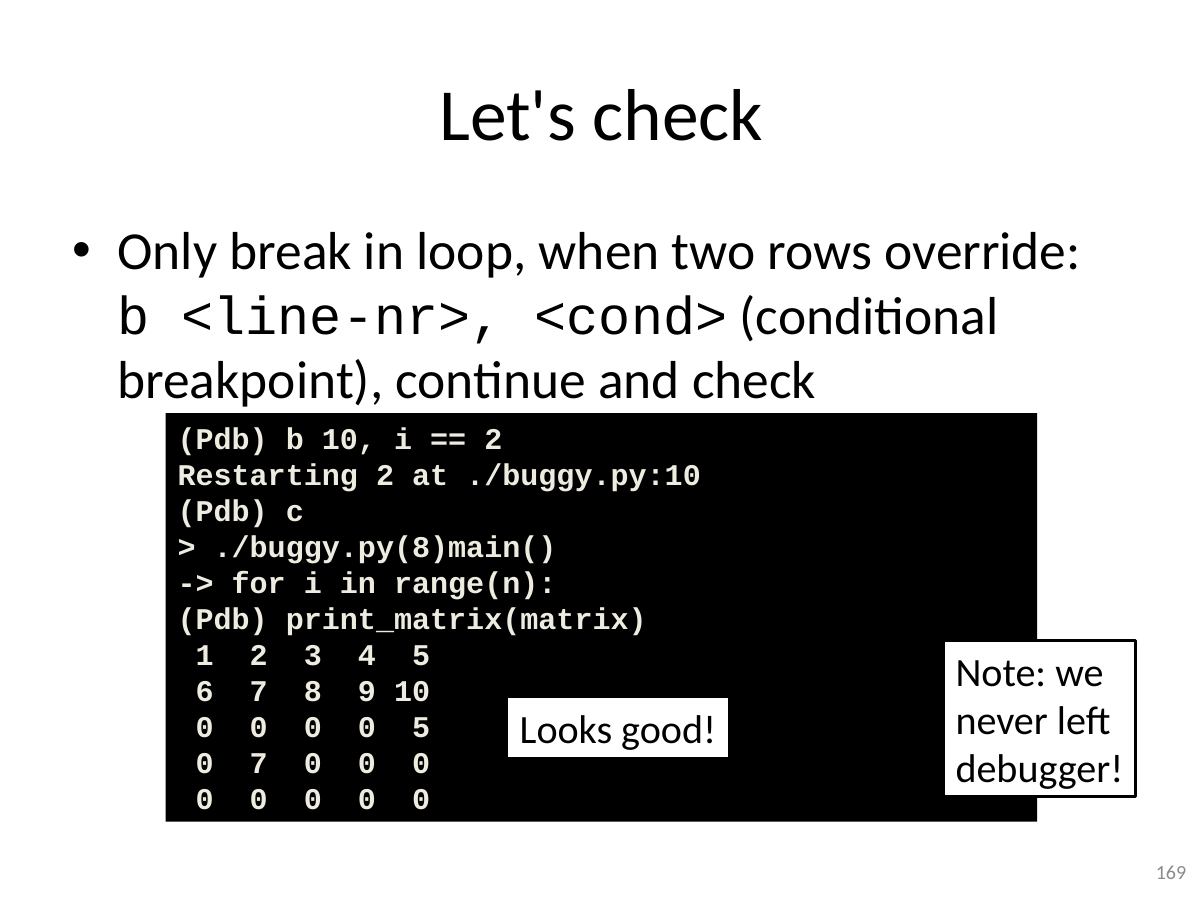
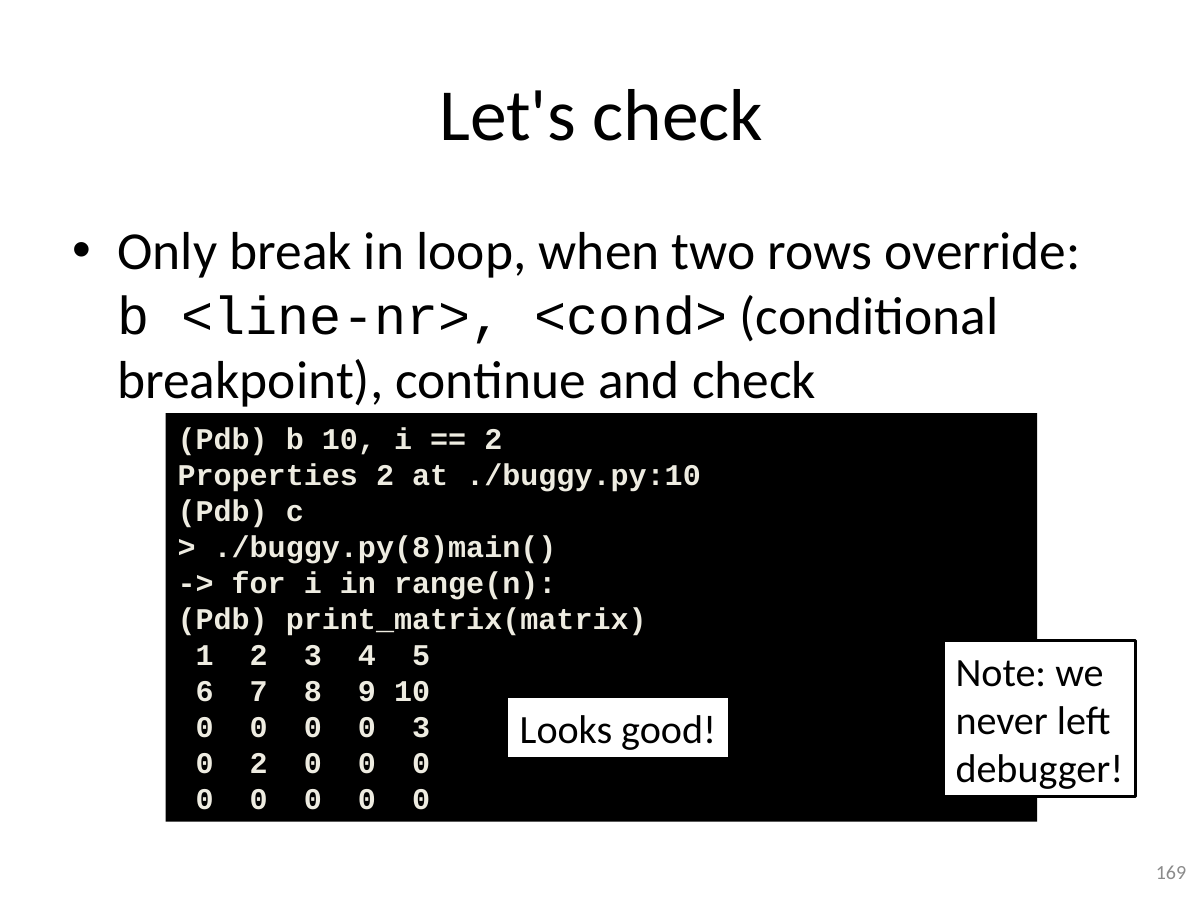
Restarting: Restarting -> Properties
0 5: 5 -> 3
0 7: 7 -> 2
